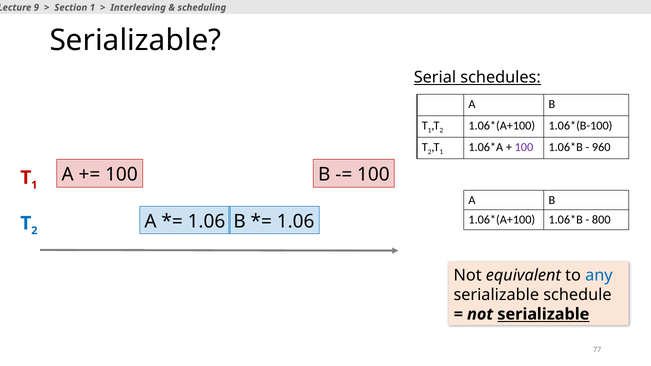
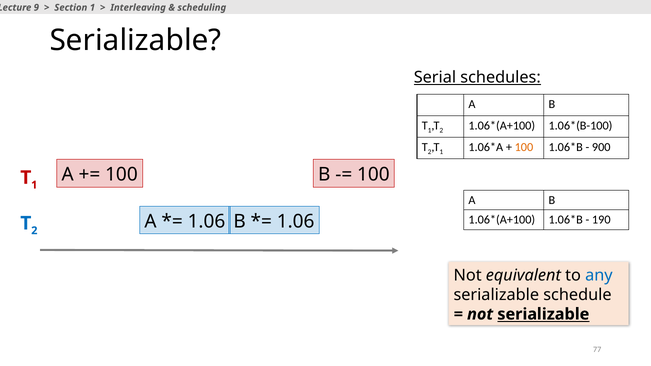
100 at (524, 147) colour: purple -> orange
960: 960 -> 900
800: 800 -> 190
